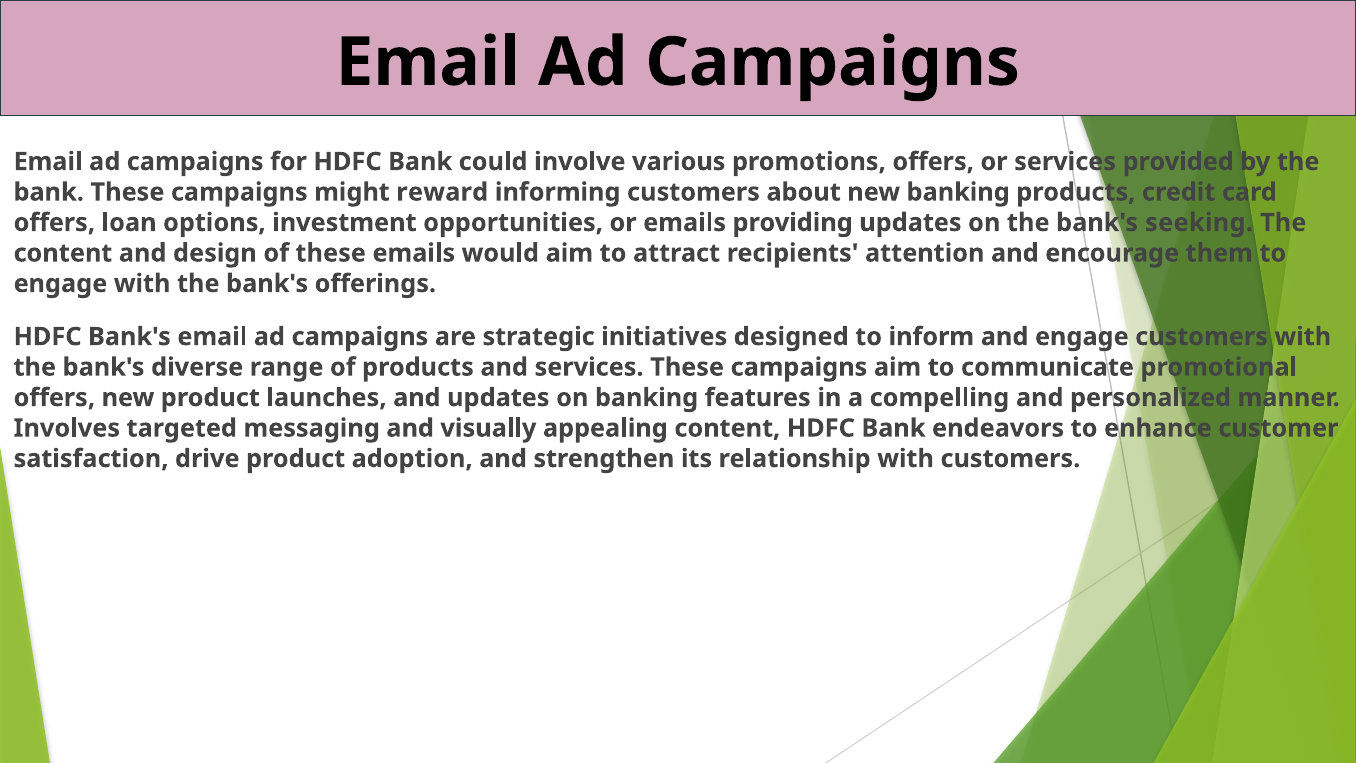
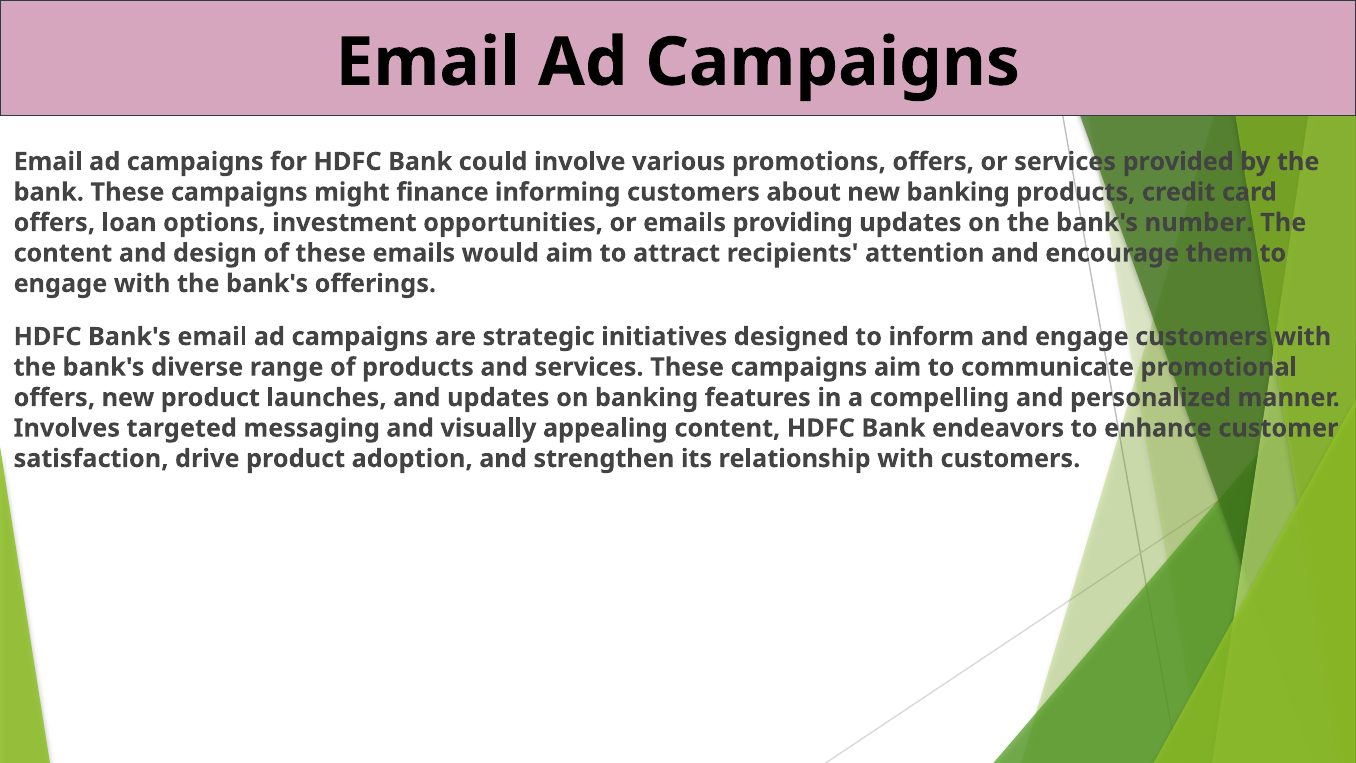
reward: reward -> finance
seeking: seeking -> number
